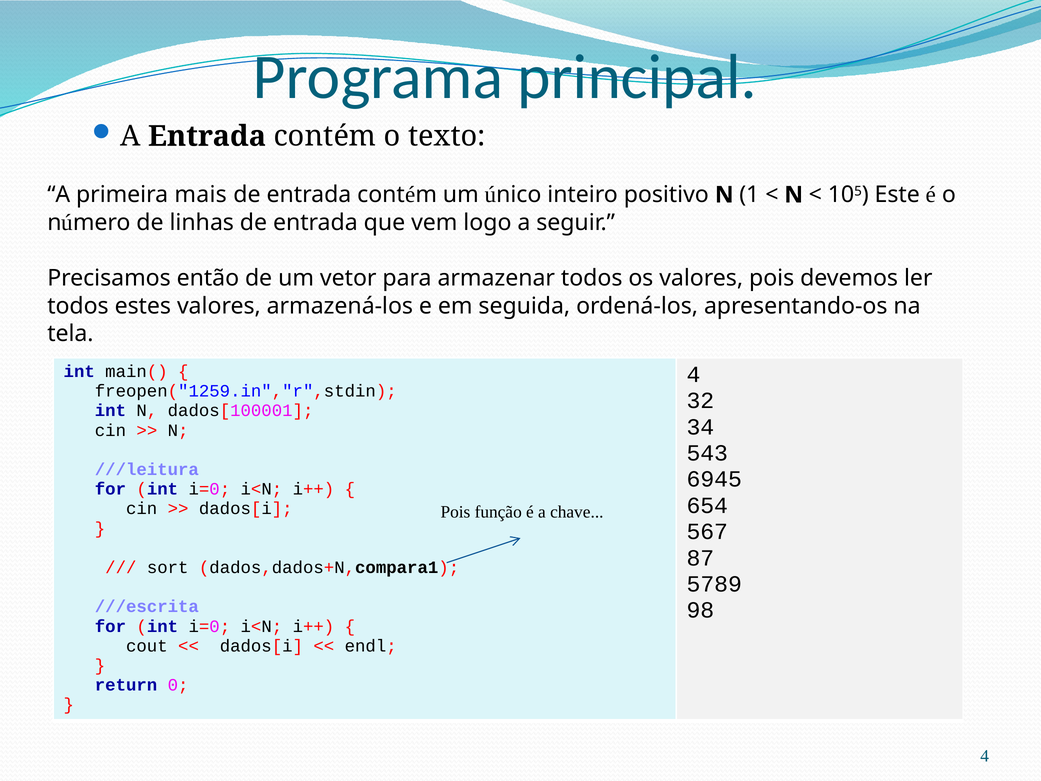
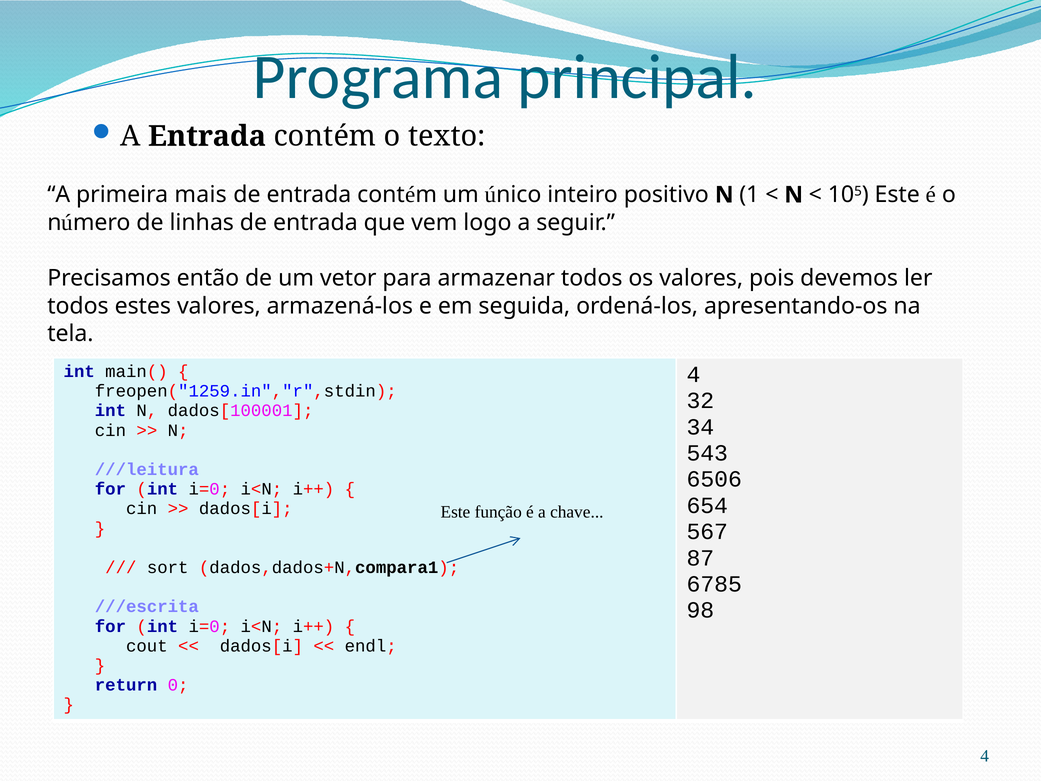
6945: 6945 -> 6506
Pois at (455, 512): Pois -> Este
5789: 5789 -> 6785
